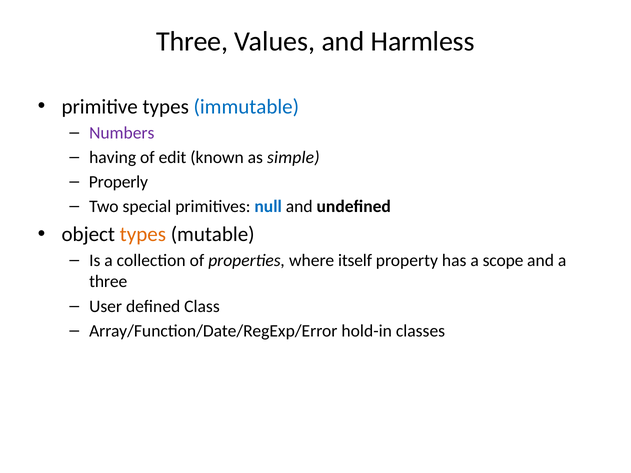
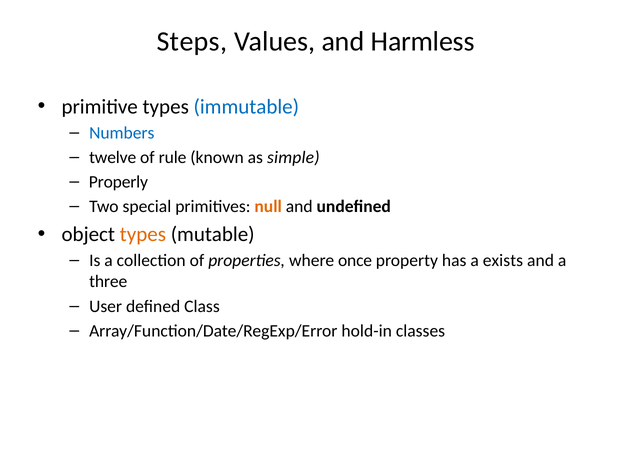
Three at (192, 41): Three -> Steps
Numbers colour: purple -> blue
having: having -> twelve
edit: edit -> rule
null colour: blue -> orange
itself: itself -> once
scope: scope -> exists
